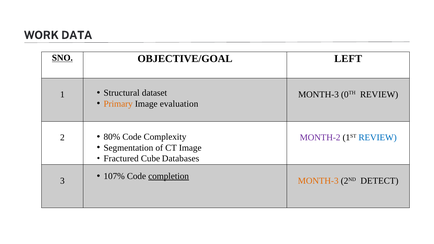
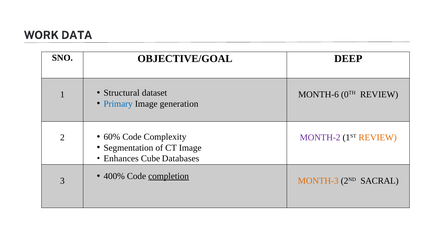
SNO underline: present -> none
LEFT: LEFT -> DEEP
1 MONTH-3: MONTH-3 -> MONTH-6
Primary colour: orange -> blue
evaluation: evaluation -> generation
80%: 80% -> 60%
REVIEW at (378, 138) colour: blue -> orange
Fractured: Fractured -> Enhances
107%: 107% -> 400%
DETECT: DETECT -> SACRAL
